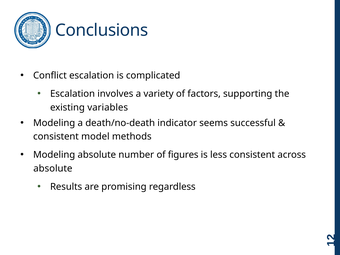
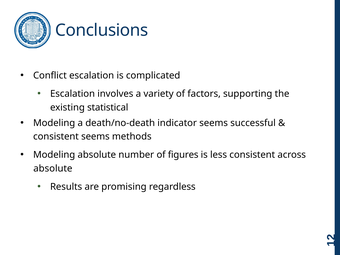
variables: variables -> statistical
consistent model: model -> seems
